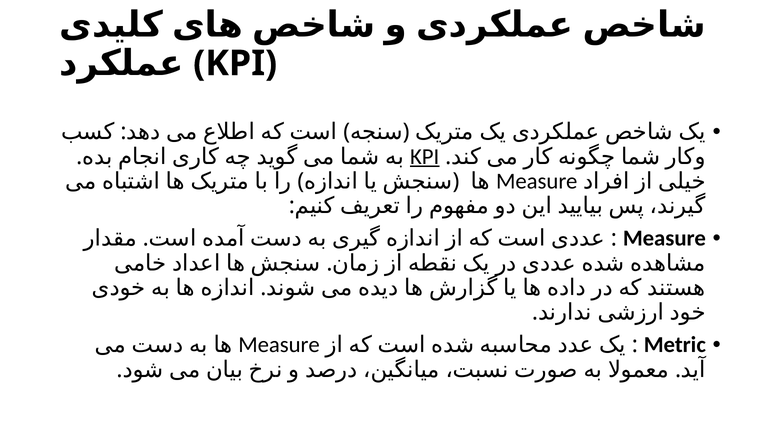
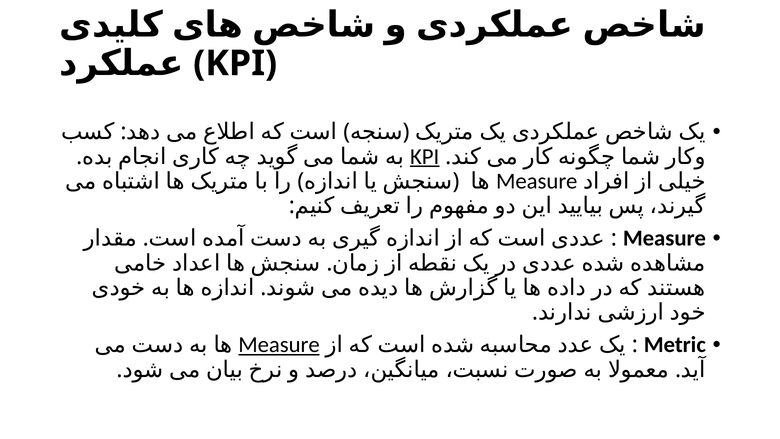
Measure at (279, 345) underline: none -> present
